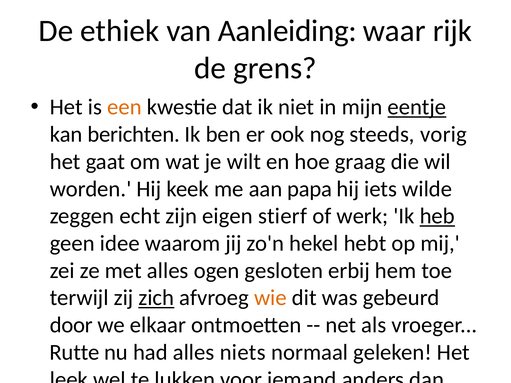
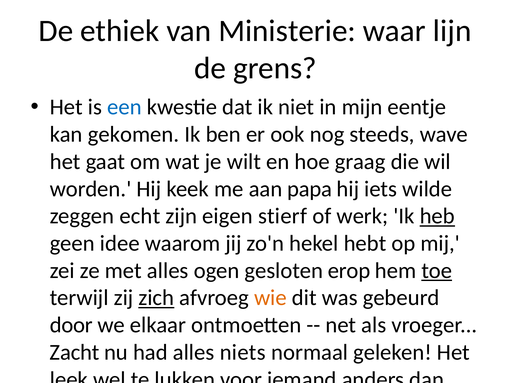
Aanleiding: Aanleiding -> Ministerie
rijk: rijk -> lijn
een colour: orange -> blue
eentje underline: present -> none
kan berichten: berichten -> gekomen
vorig: vorig -> wave
erbij: erbij -> erop
toe underline: none -> present
Rutte: Rutte -> Zacht
